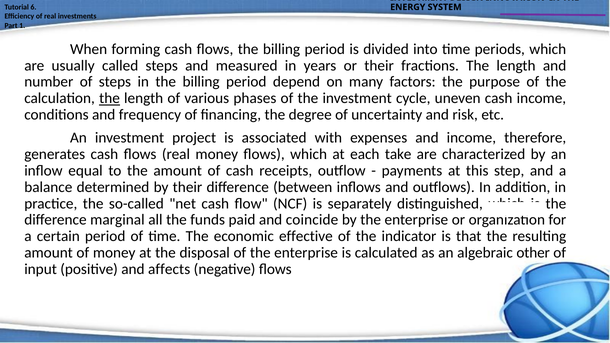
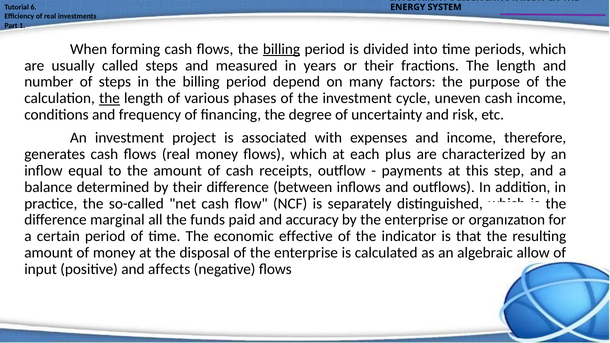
billing at (281, 49) underline: none -> present
take: take -> plus
coincide: coincide -> accuracy
other: other -> allow
